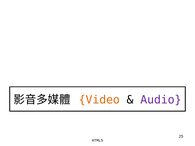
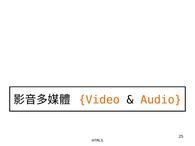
Audio colour: purple -> orange
